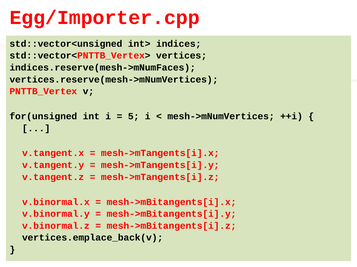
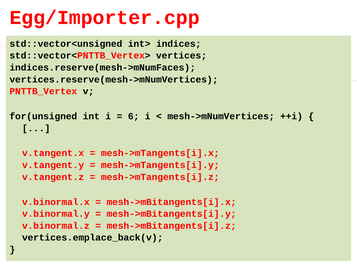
5: 5 -> 6
